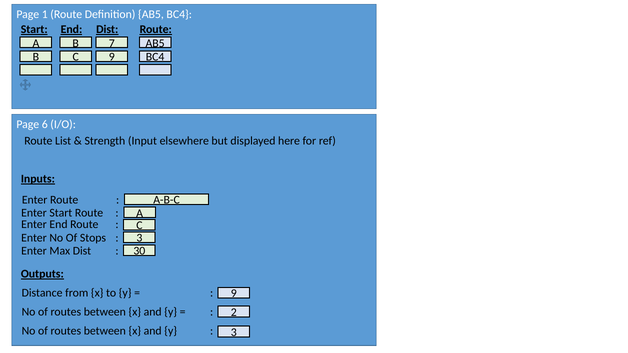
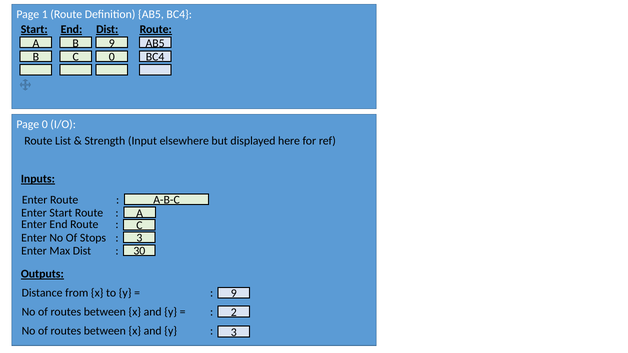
B 7: 7 -> 9
C 9: 9 -> 0
Page 6: 6 -> 0
